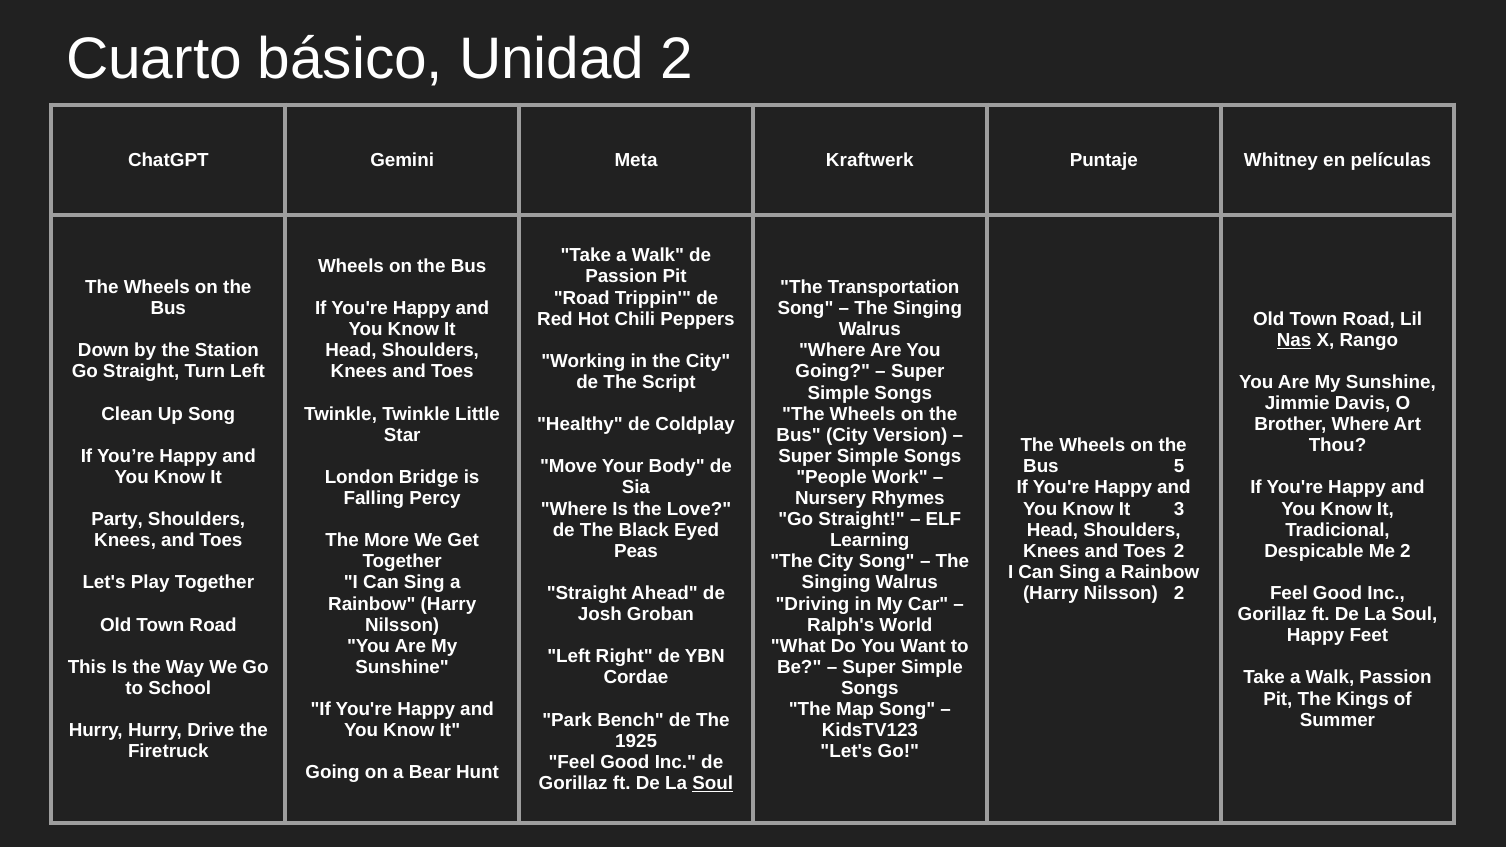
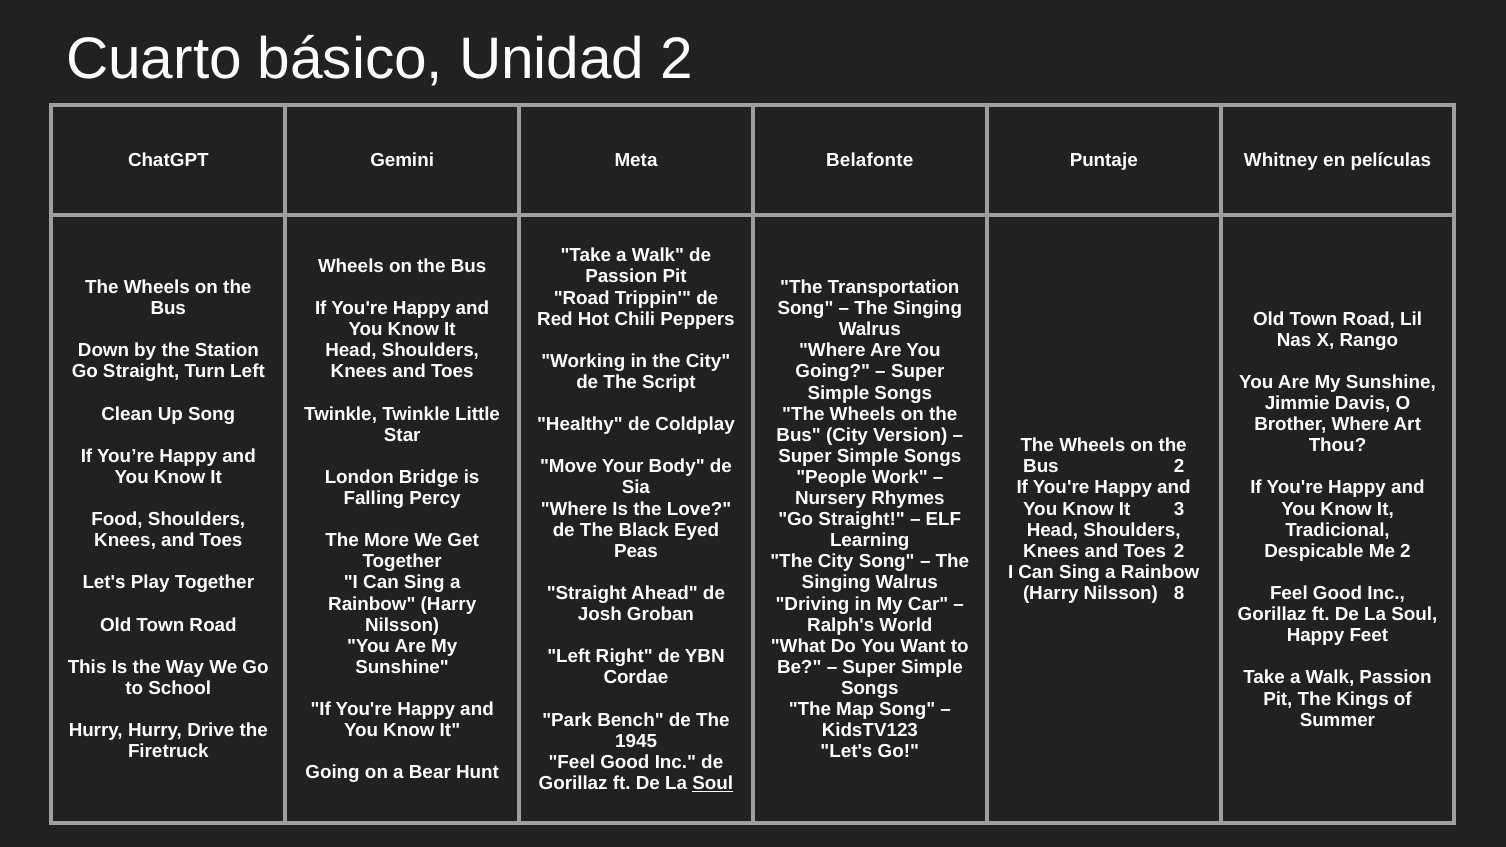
Kraftwerk: Kraftwerk -> Belafonte
Nas underline: present -> none
Bus 5: 5 -> 2
Party: Party -> Food
Nilsson 2: 2 -> 8
1925: 1925 -> 1945
